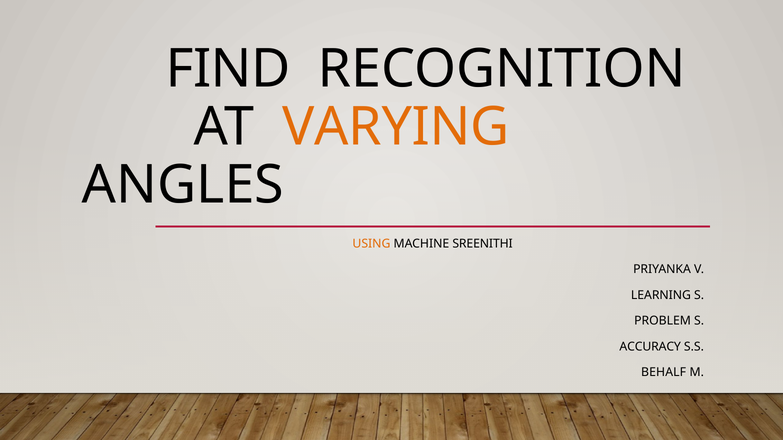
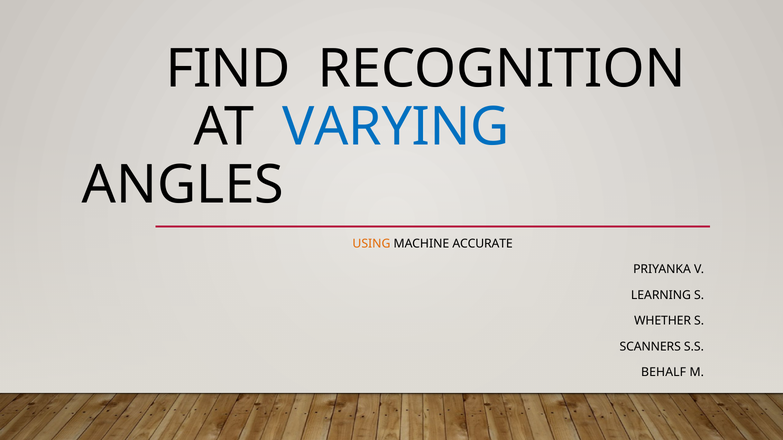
VARYING colour: orange -> blue
SREENITHI: SREENITHI -> ACCURATE
PROBLEM: PROBLEM -> WHETHER
ACCURACY: ACCURACY -> SCANNERS
